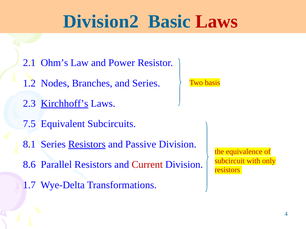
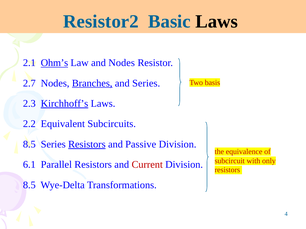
Division2: Division2 -> Resistor2
Laws at (217, 21) colour: red -> black
Ohm’s underline: none -> present
and Power: Power -> Nodes
1.2: 1.2 -> 2.7
Branches underline: none -> present
7.5: 7.5 -> 2.2
8.1 at (29, 145): 8.1 -> 8.5
8.6: 8.6 -> 6.1
1.7 at (29, 185): 1.7 -> 8.5
